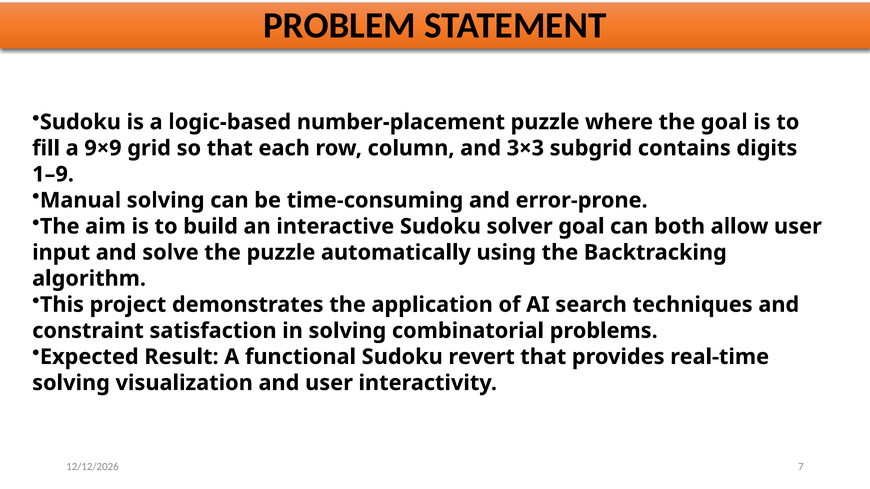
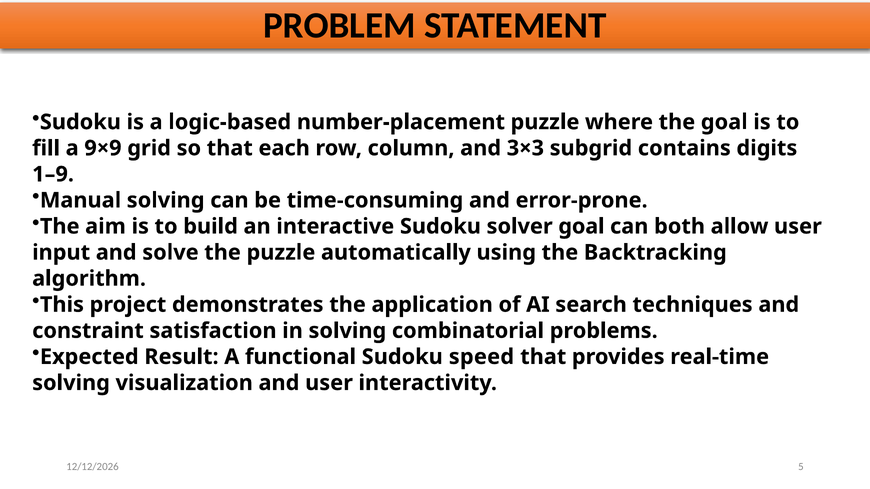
revert: revert -> speed
7: 7 -> 5
